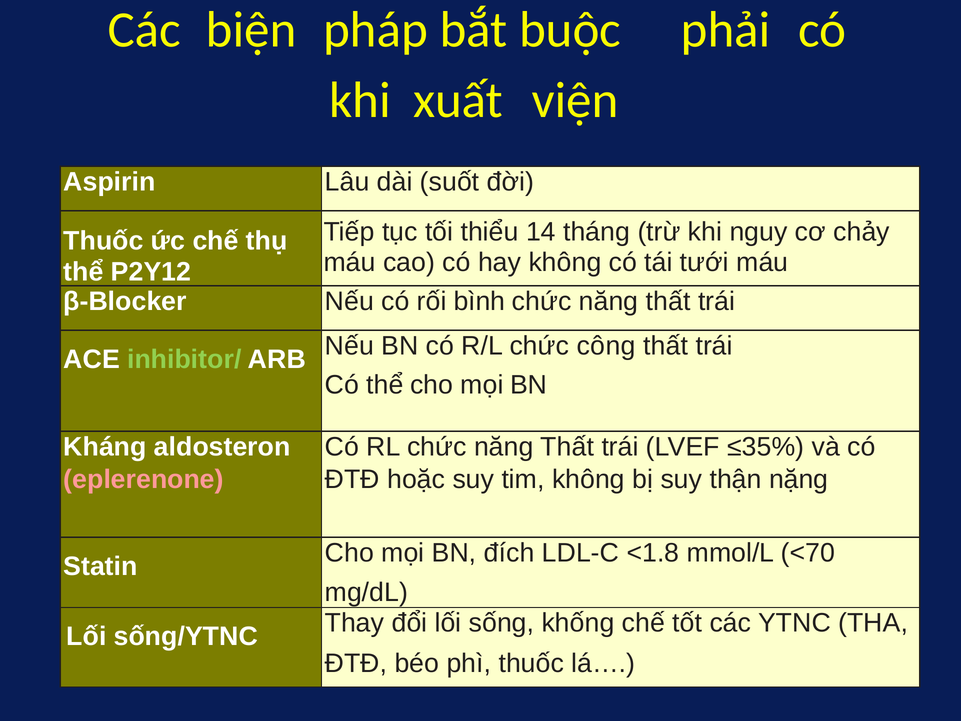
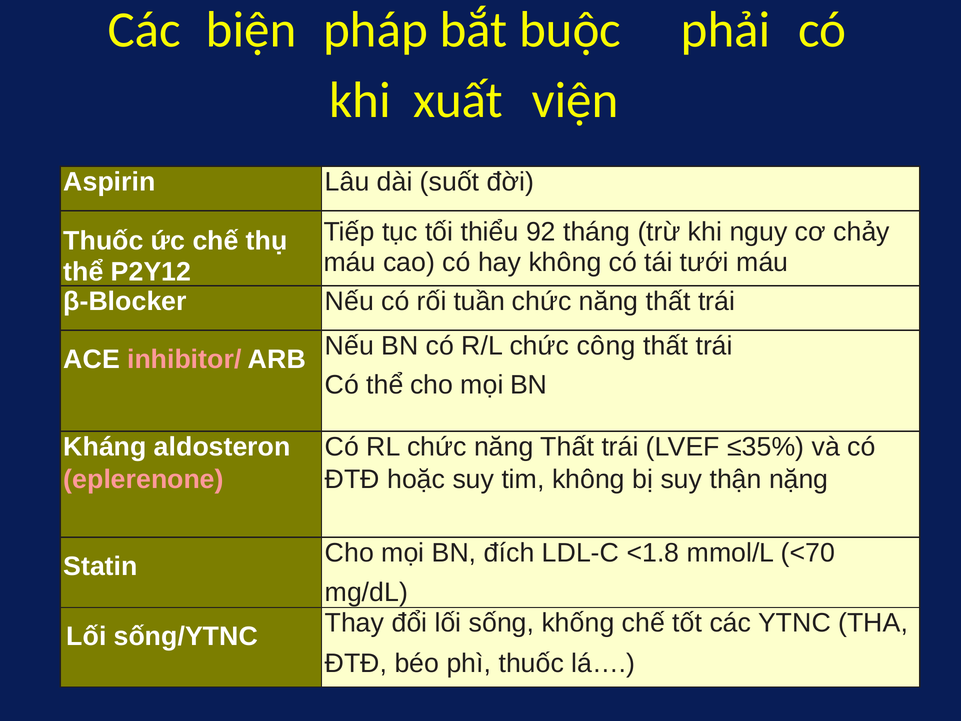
14: 14 -> 92
bình: bình -> tuần
inhibitor/ colour: light green -> pink
